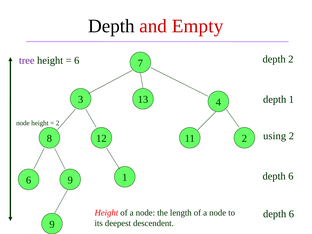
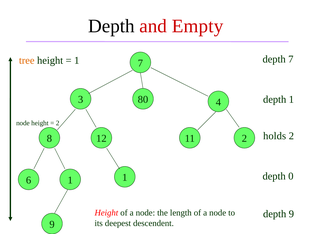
tree colour: purple -> orange
6 at (77, 60): 6 -> 1
depth 2: 2 -> 7
13: 13 -> 80
using: using -> holds
6 at (291, 176): 6 -> 0
6 9: 9 -> 1
6 at (291, 214): 6 -> 9
